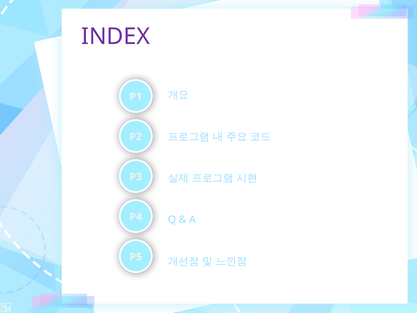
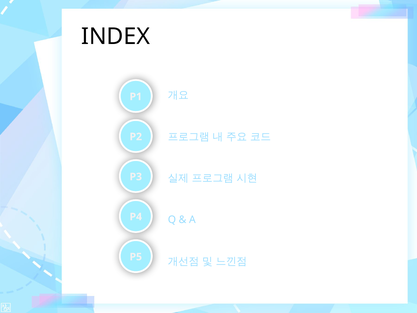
INDEX colour: purple -> black
